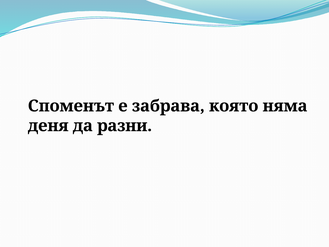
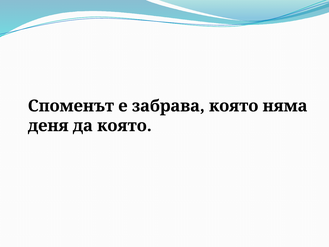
да разни: разни -> която
